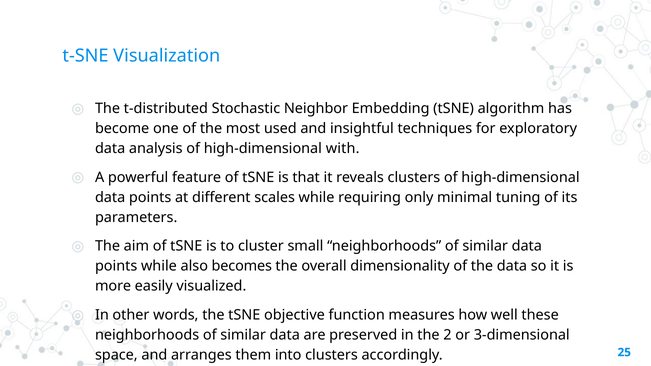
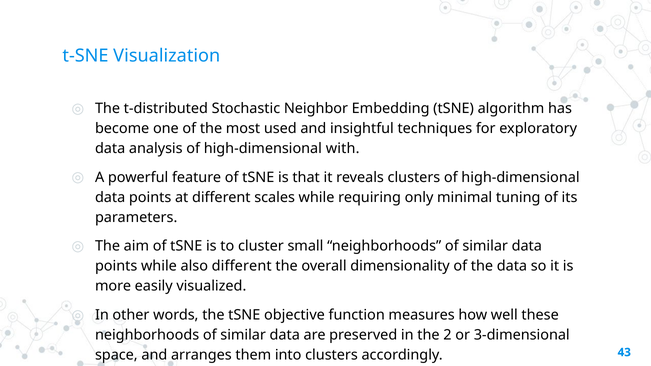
also becomes: becomes -> different
25: 25 -> 43
